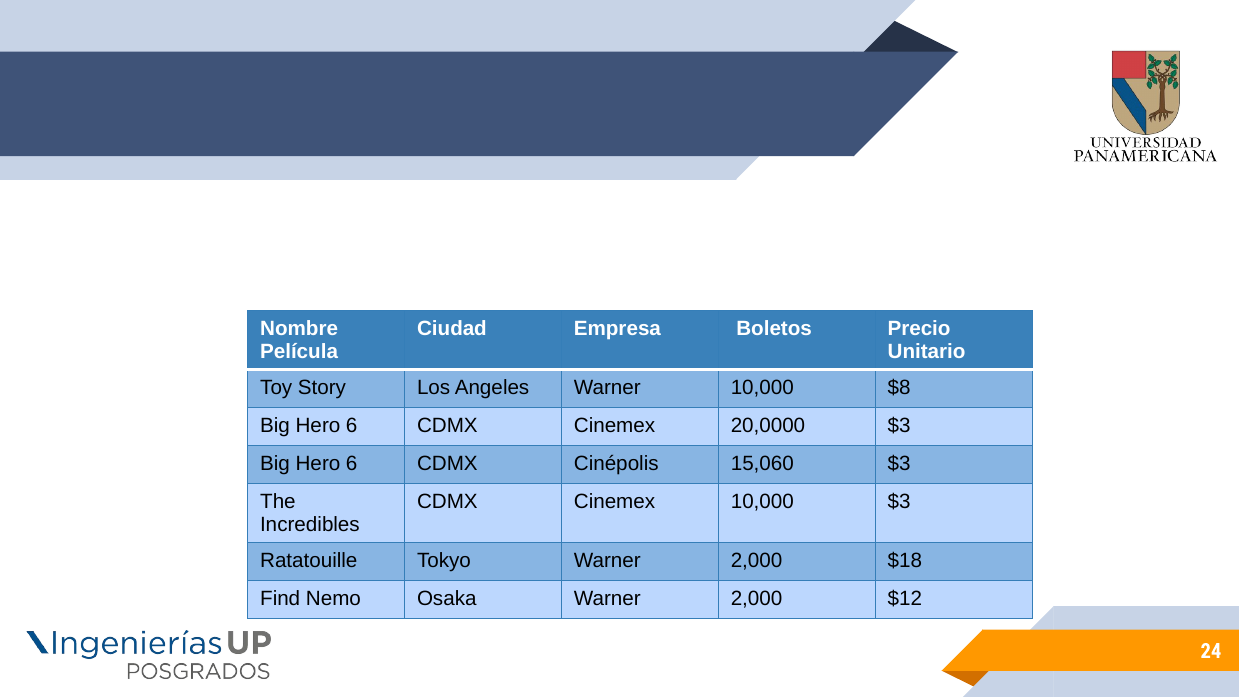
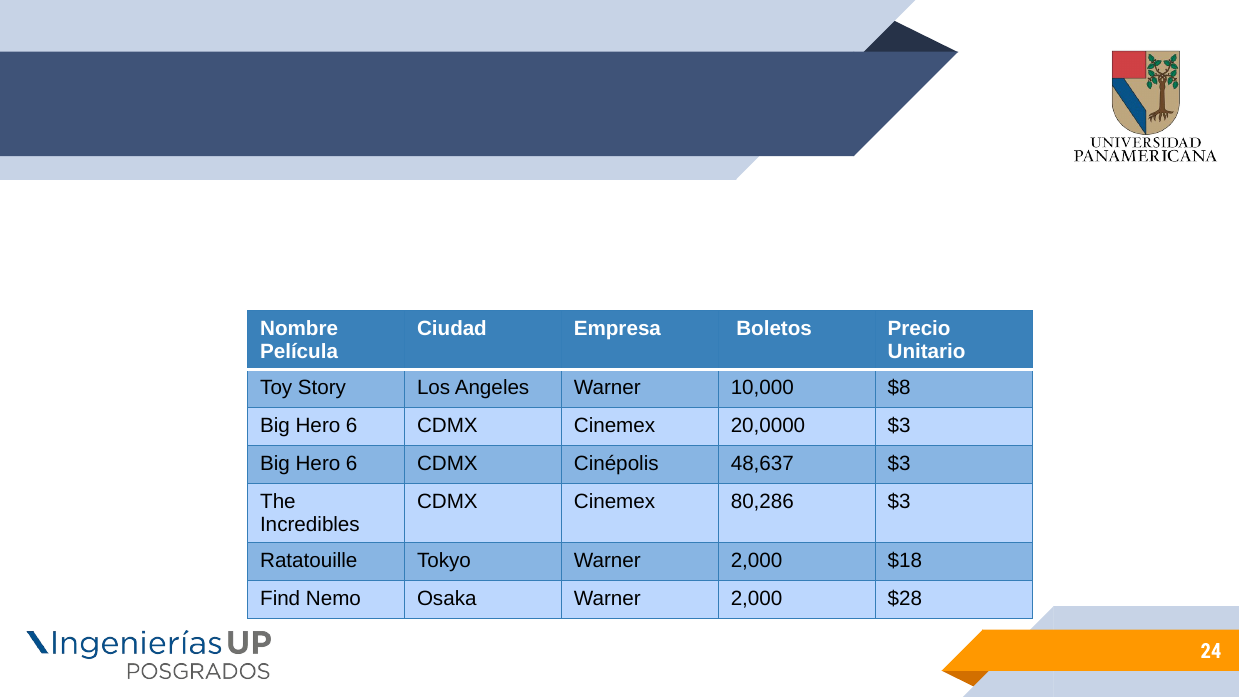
15,060: 15,060 -> 48,637
Cinemex 10,000: 10,000 -> 80,286
$12: $12 -> $28
